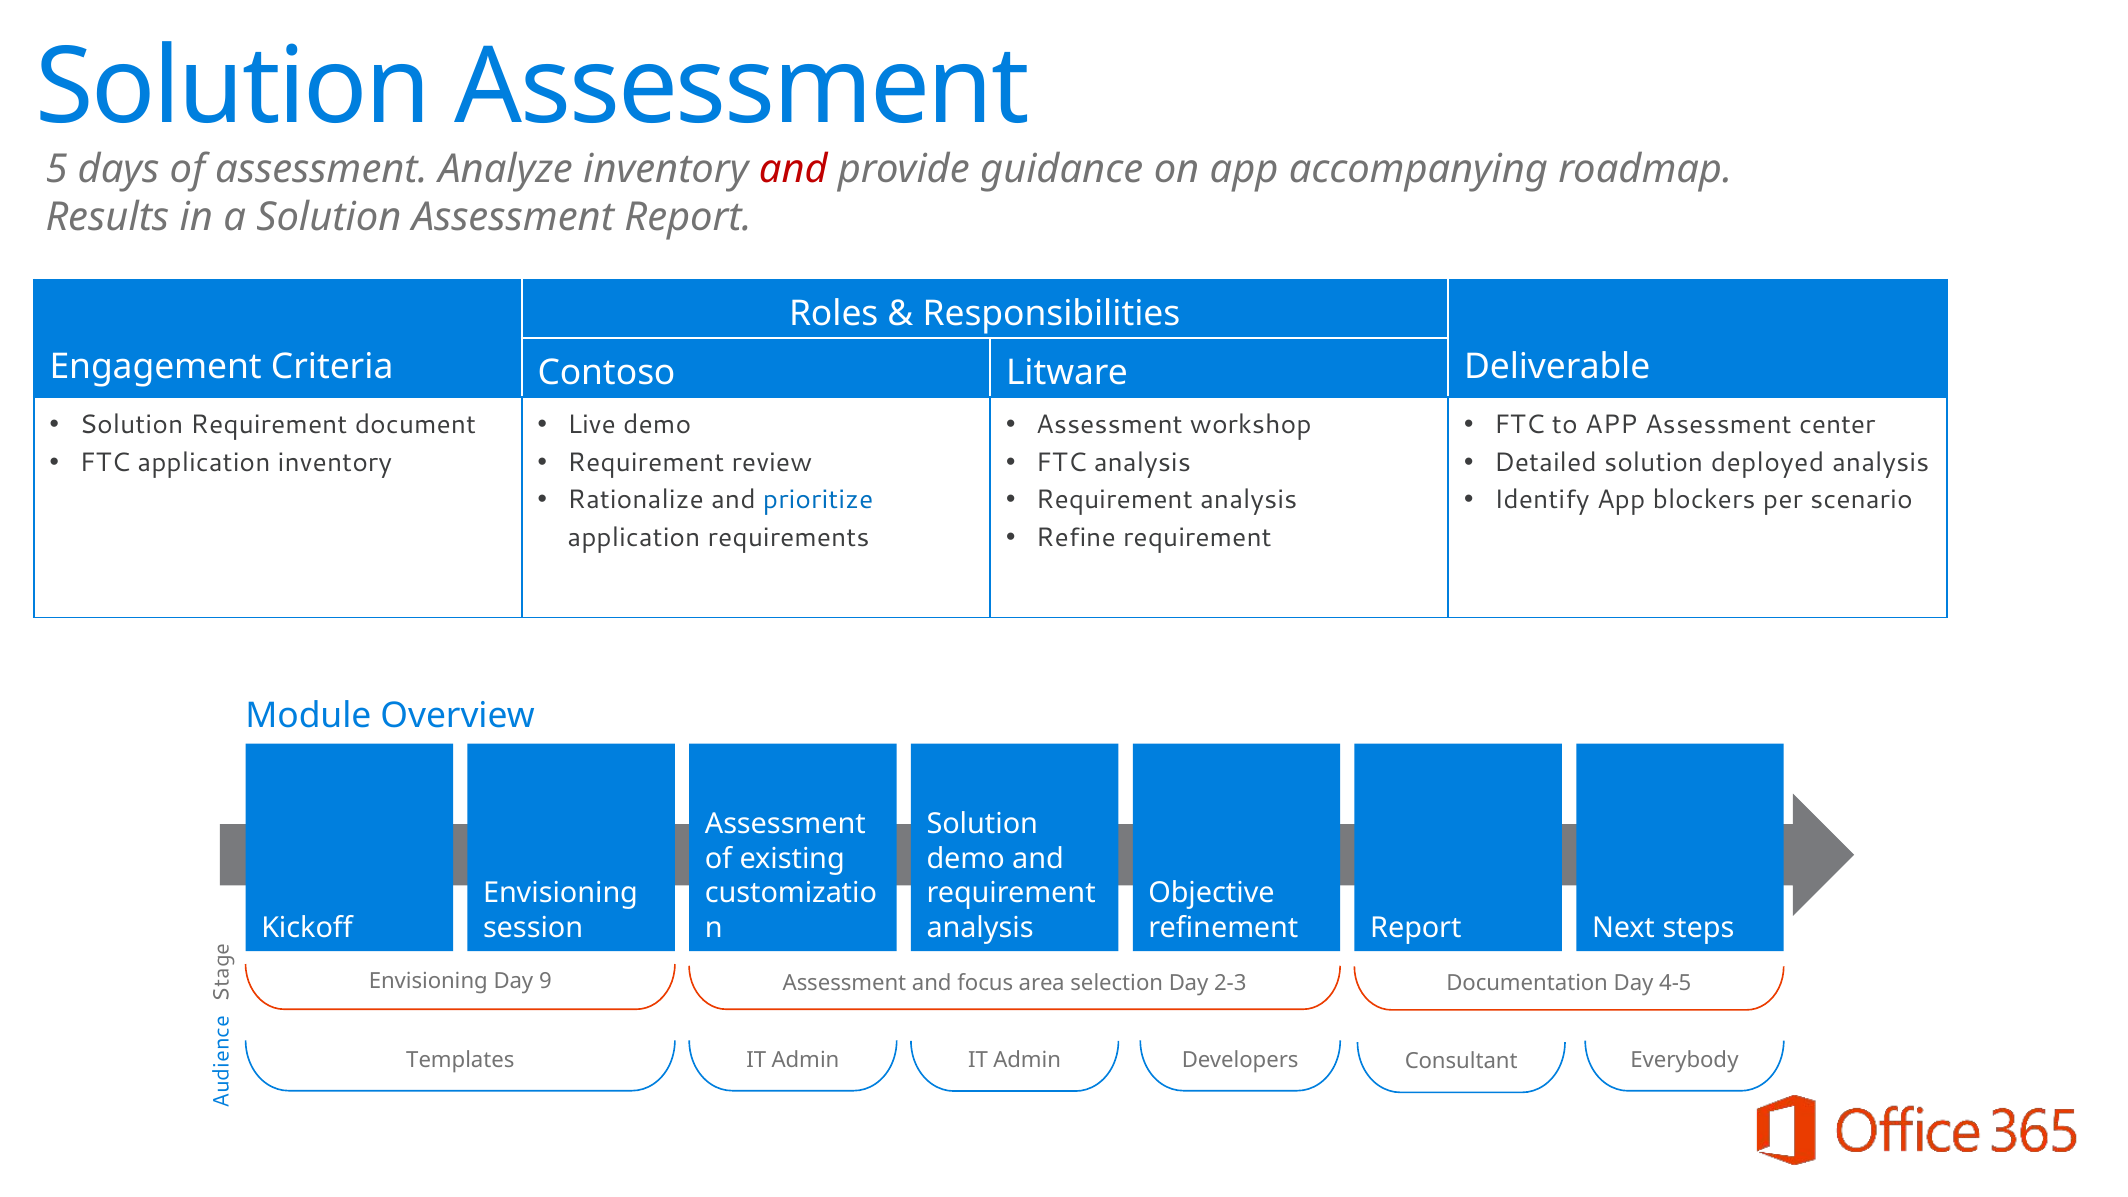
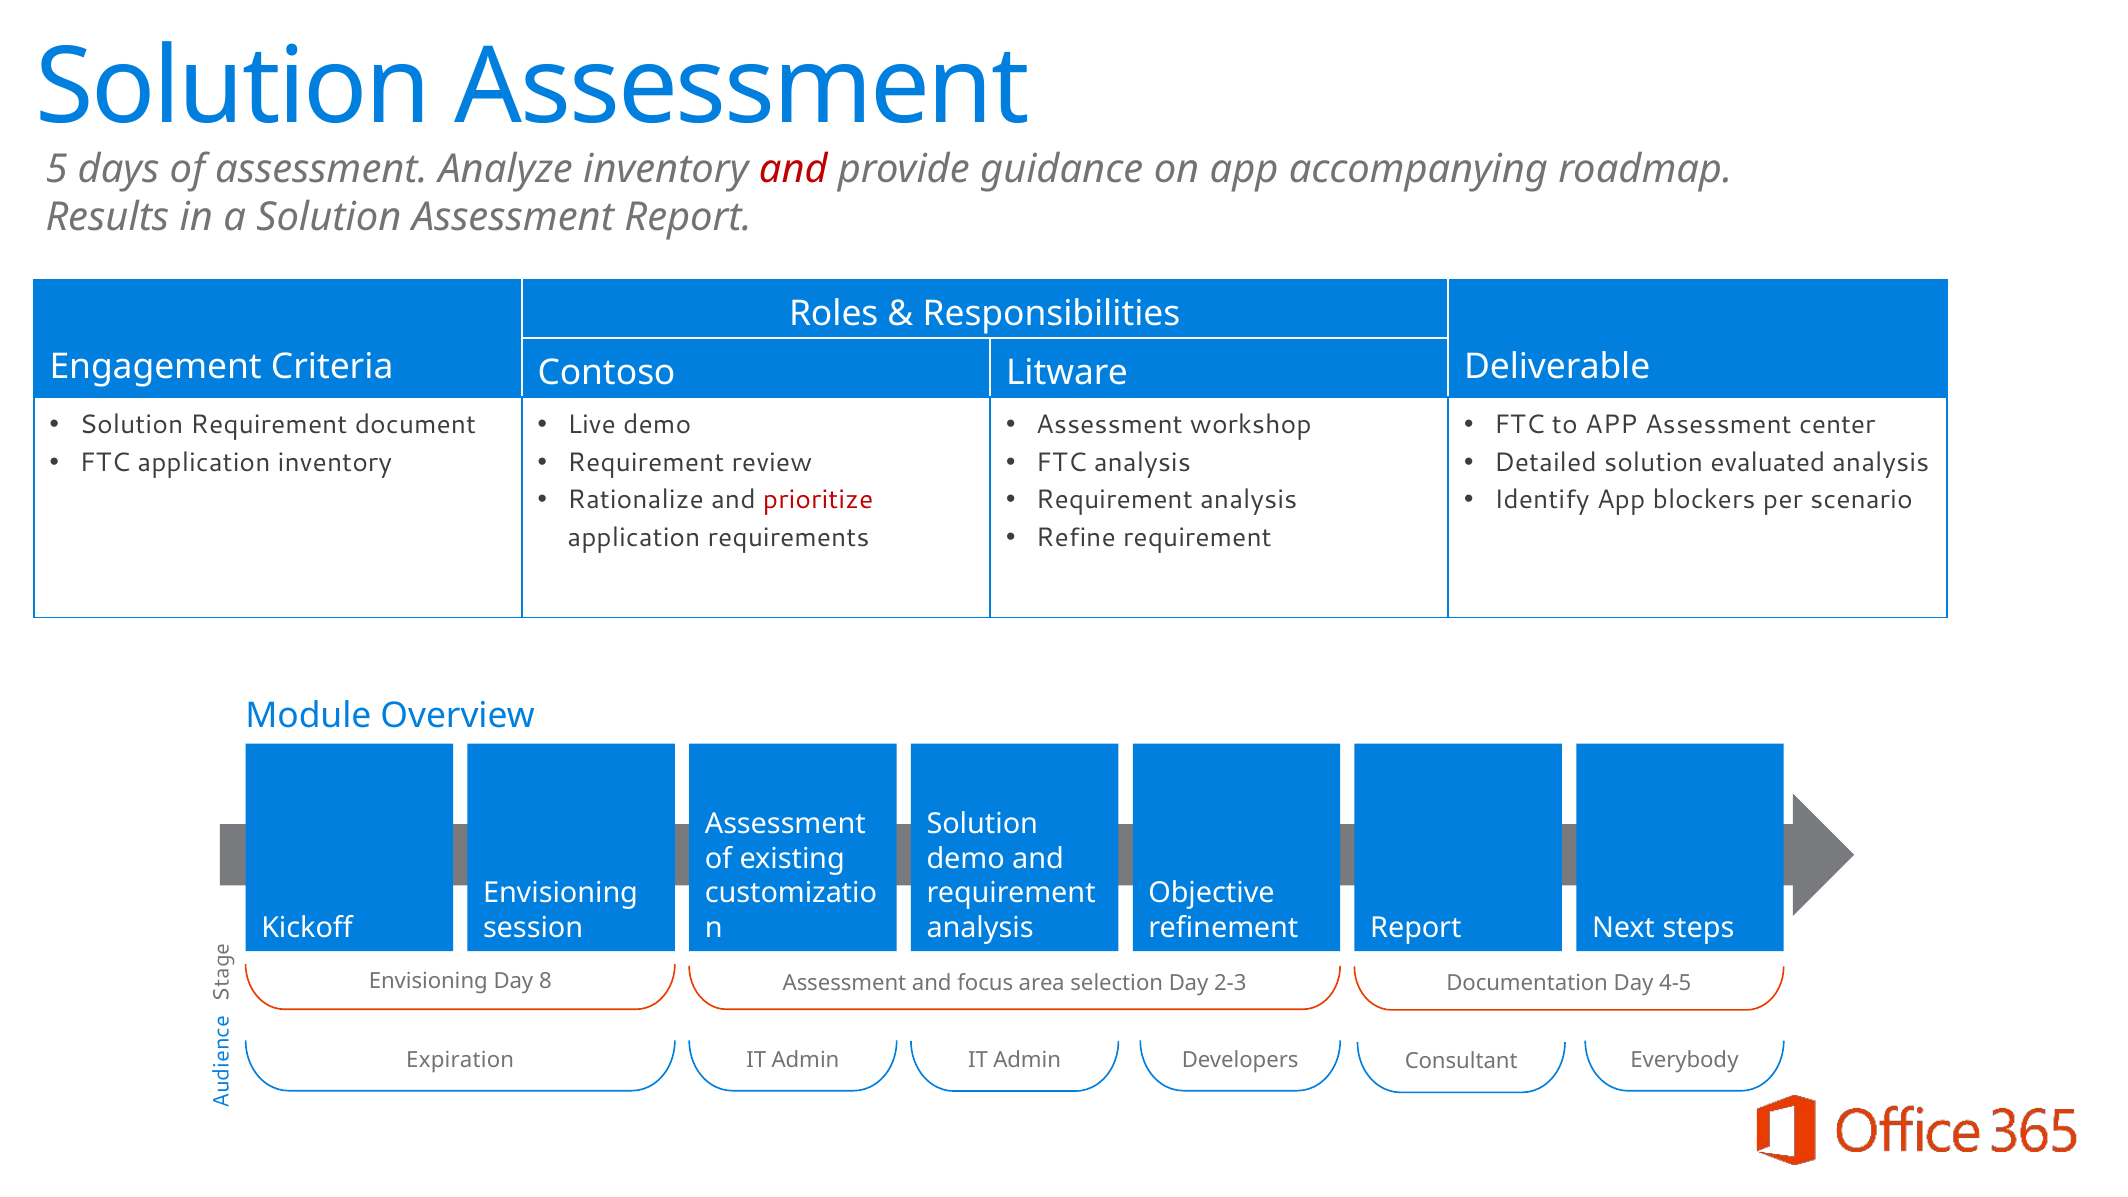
deployed: deployed -> evaluated
prioritize colour: blue -> red
9: 9 -> 8
Templates: Templates -> Expiration
